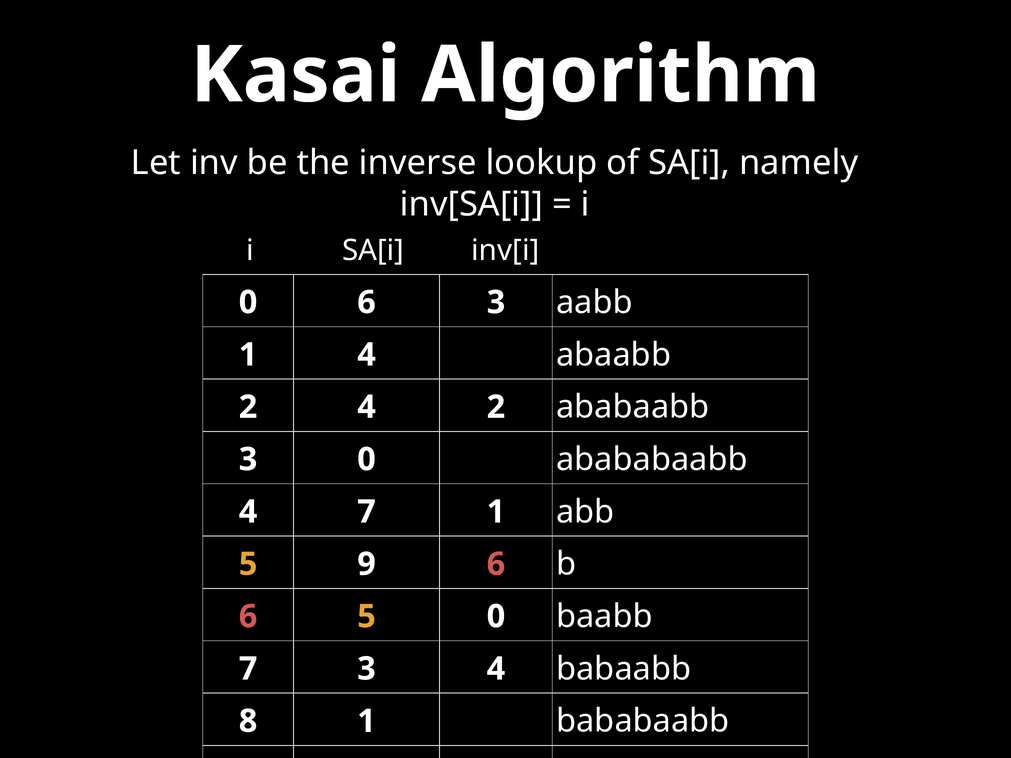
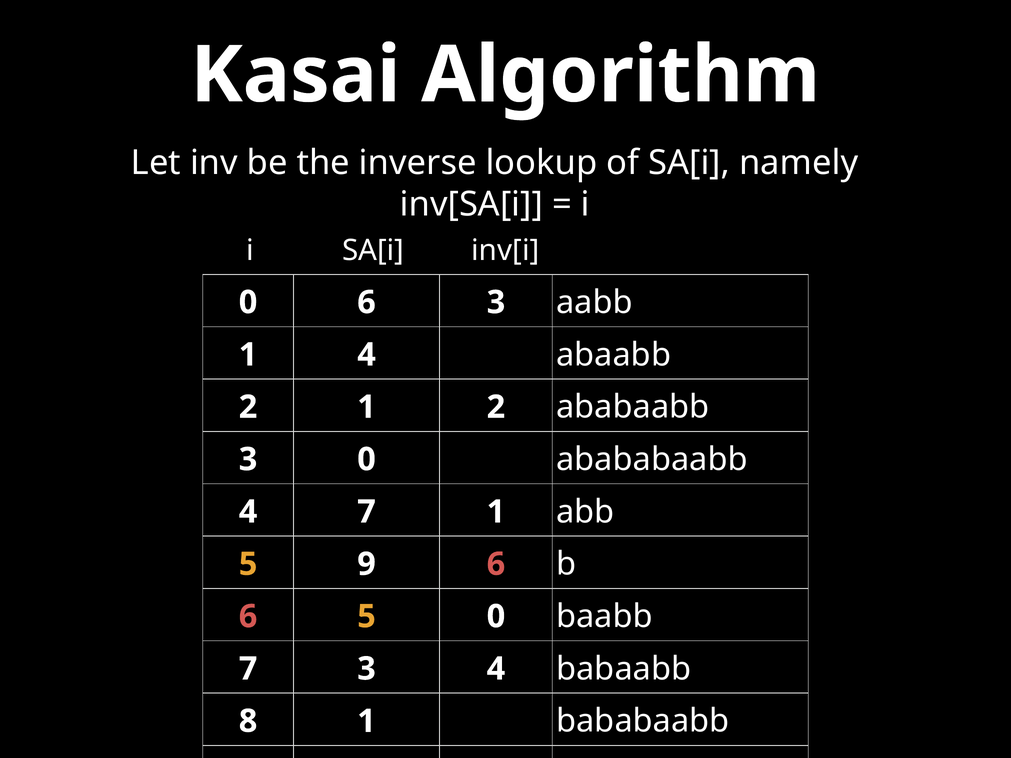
2 4: 4 -> 1
